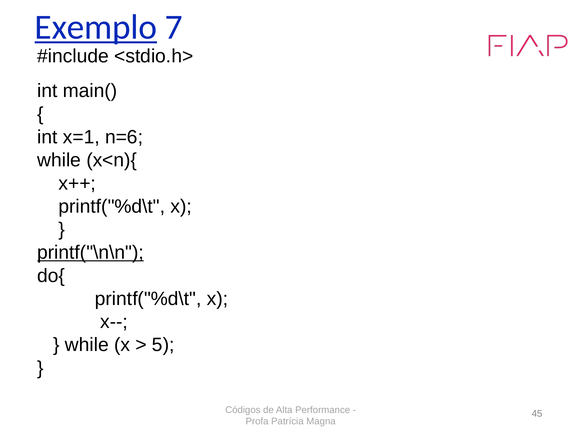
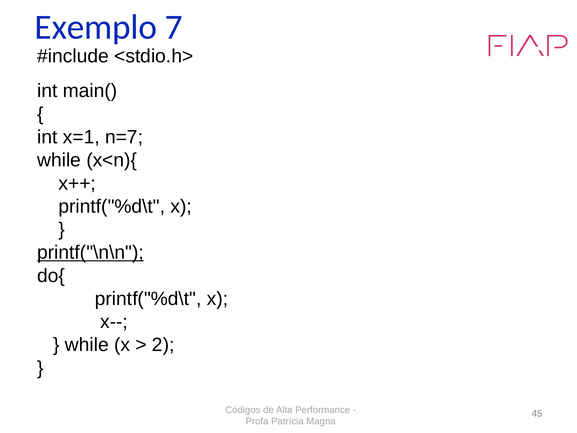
Exemplo underline: present -> none
n=6: n=6 -> n=7
5: 5 -> 2
